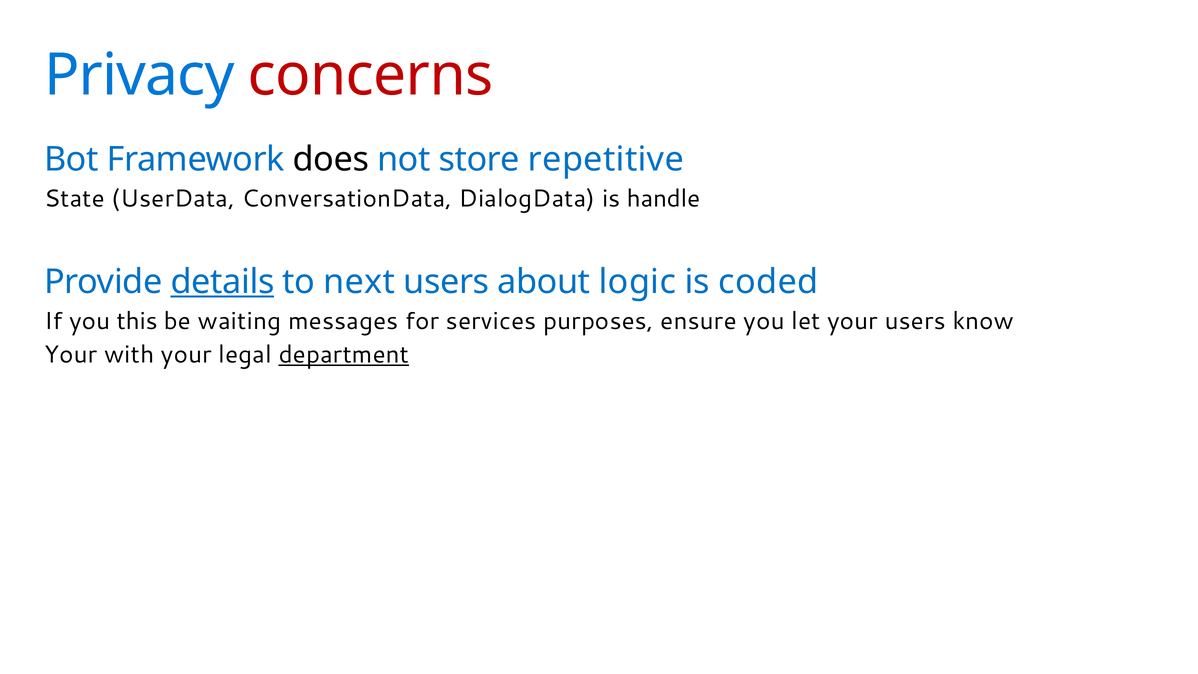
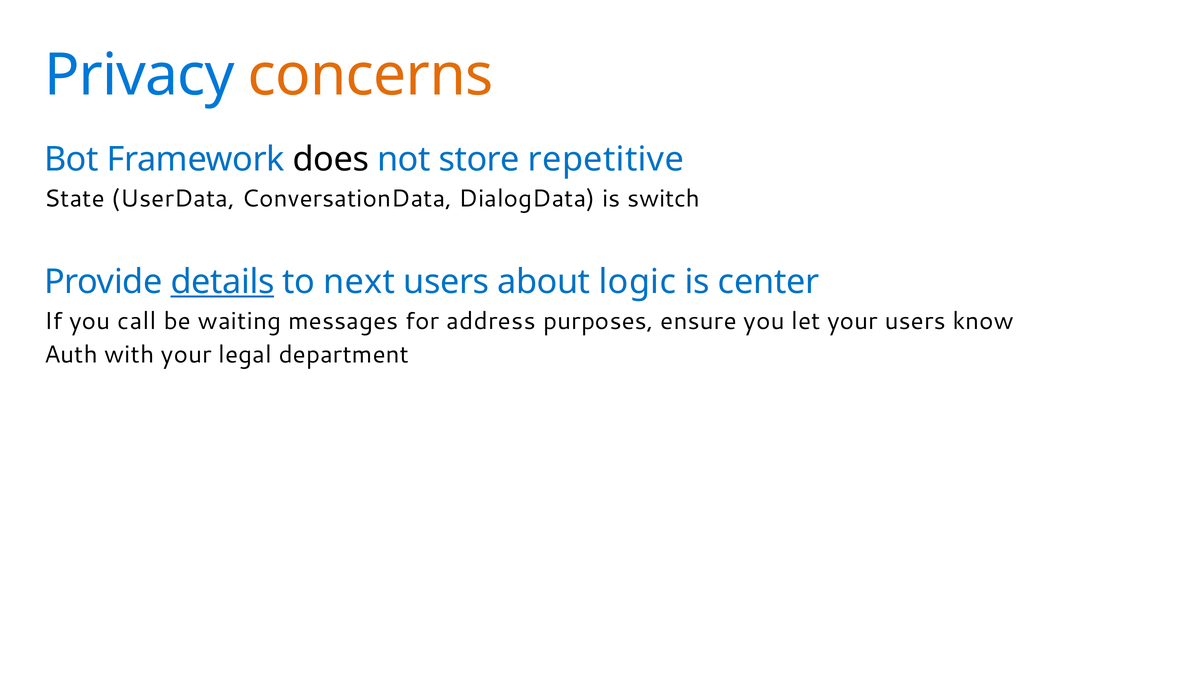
concerns colour: red -> orange
handle: handle -> switch
coded: coded -> center
this: this -> call
services: services -> address
Your at (71, 355): Your -> Auth
department underline: present -> none
